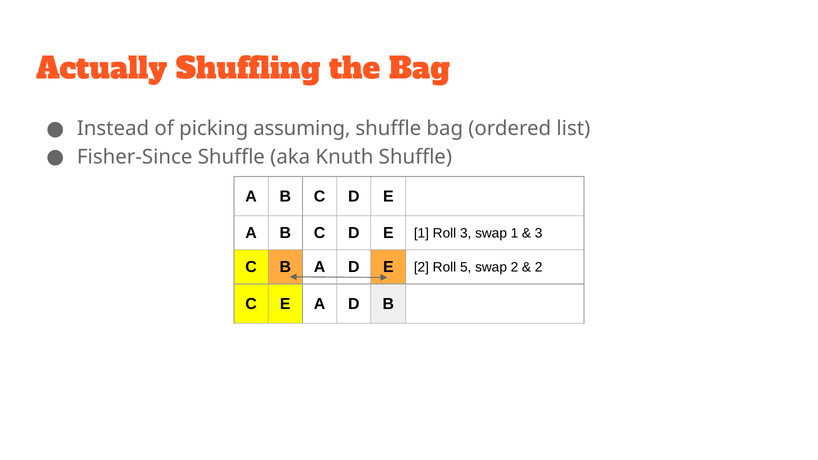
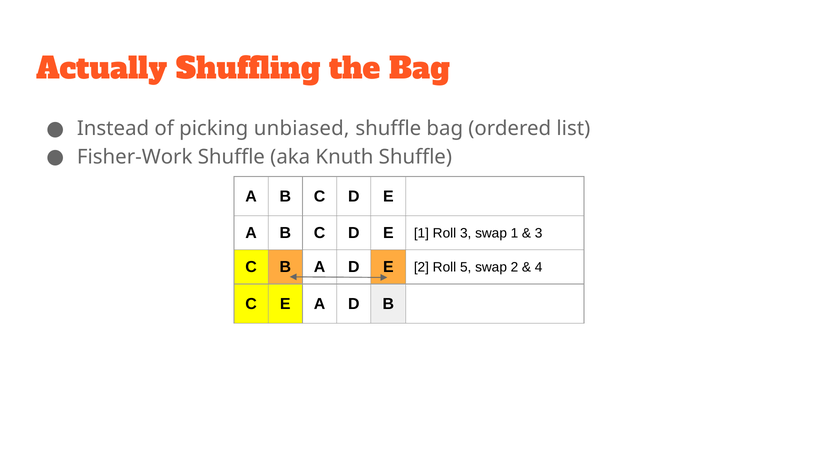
assuming: assuming -> unbiased
Fisher-Since: Fisher-Since -> Fisher-Work
2 at (539, 267): 2 -> 4
